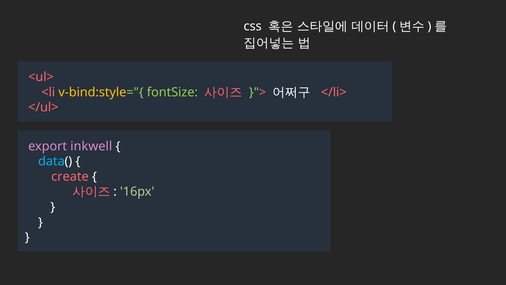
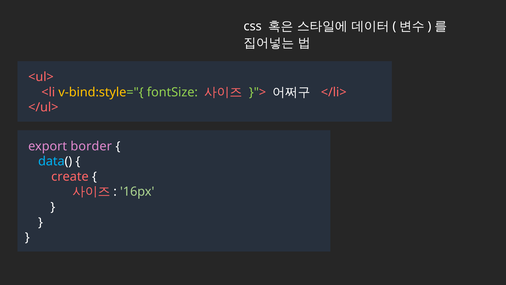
inkwell: inkwell -> border
